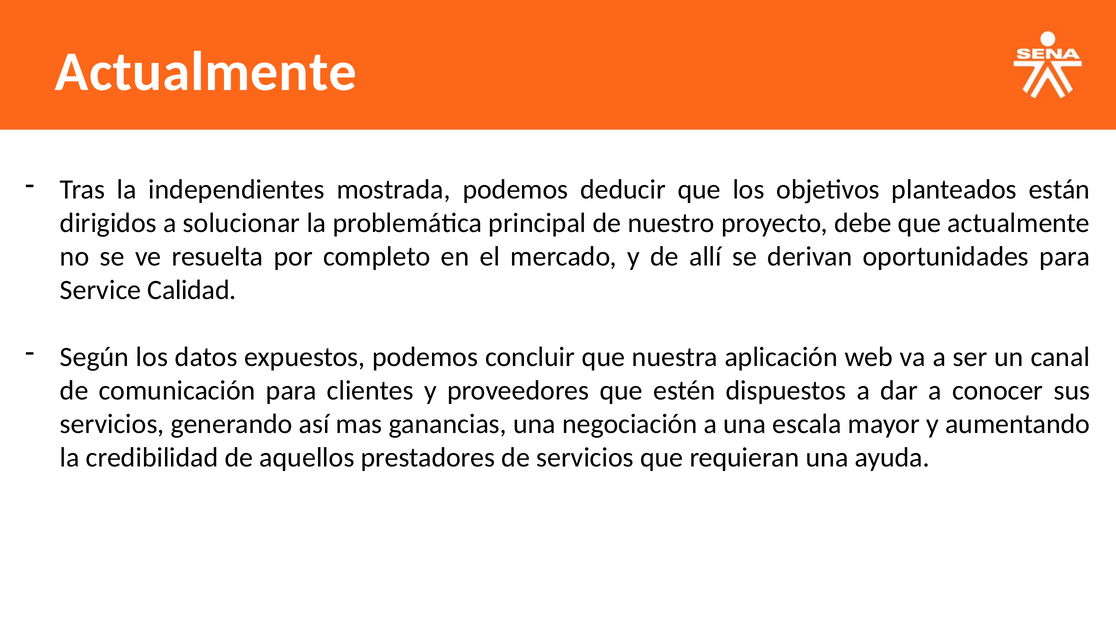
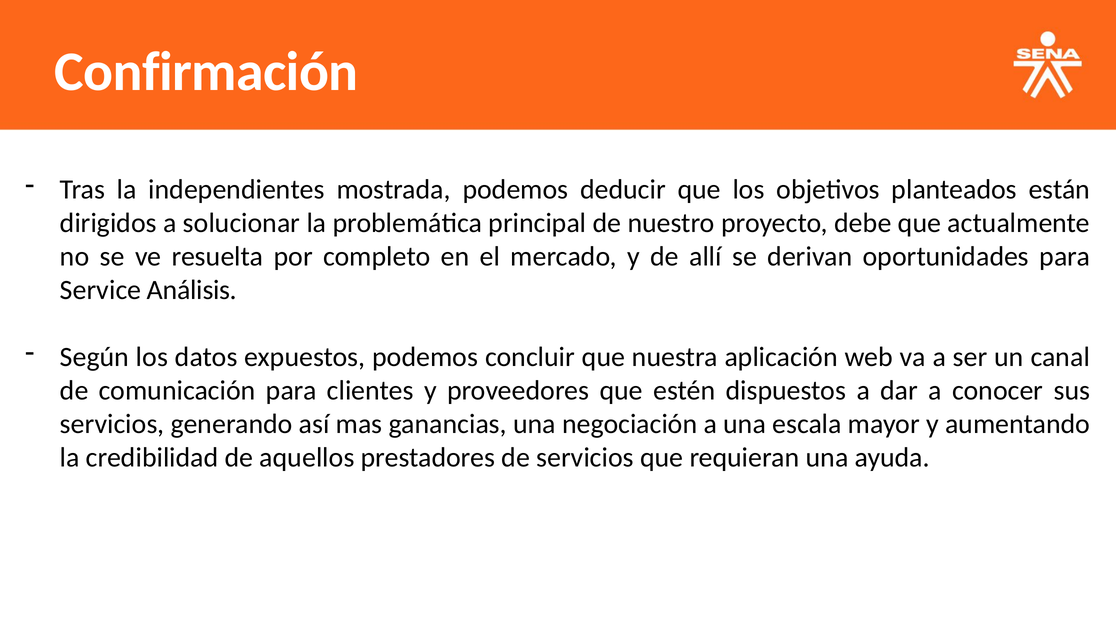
Actualmente at (206, 72): Actualmente -> Confirmación
Calidad: Calidad -> Análisis
